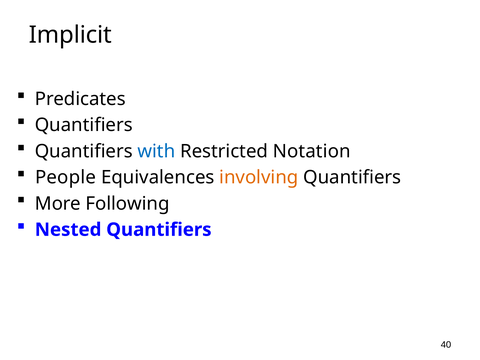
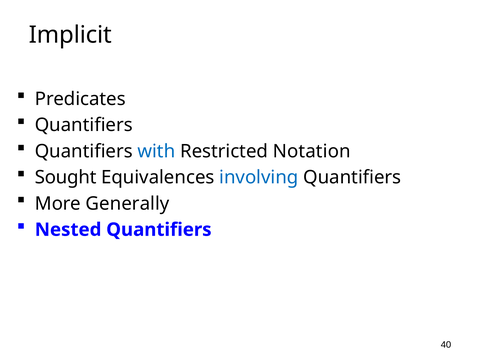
People: People -> Sought
involving colour: orange -> blue
Following: Following -> Generally
